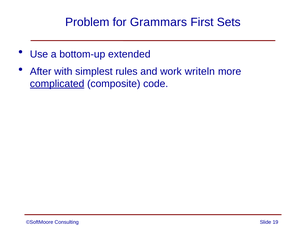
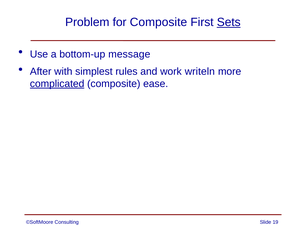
for Grammars: Grammars -> Composite
Sets underline: none -> present
extended: extended -> message
code: code -> ease
